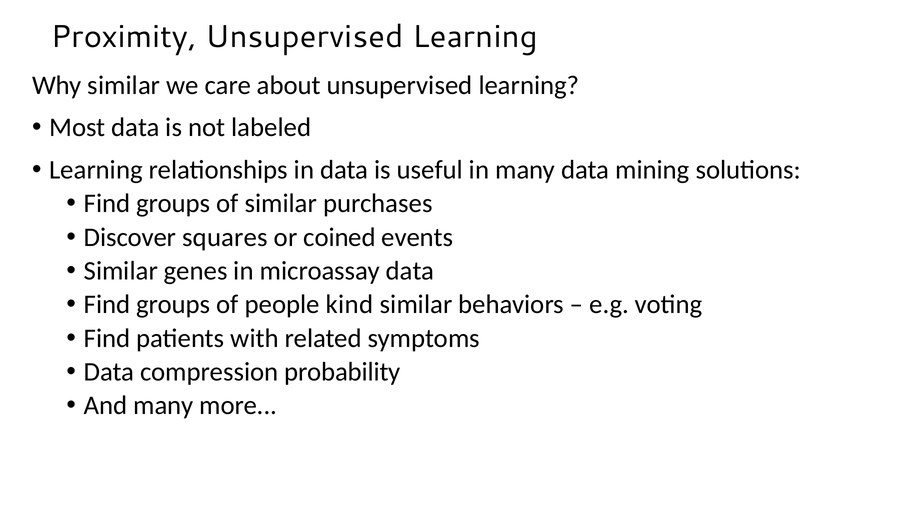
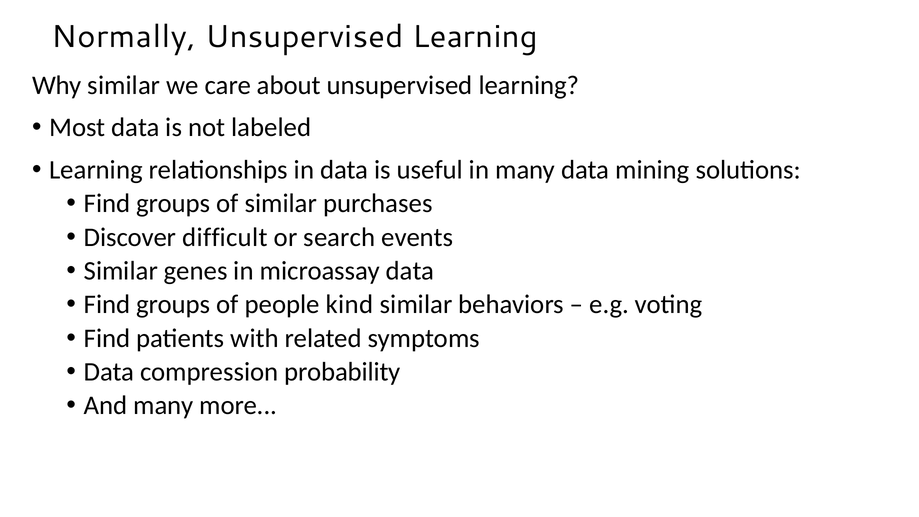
Proximity: Proximity -> Normally
squares: squares -> difficult
coined: coined -> search
